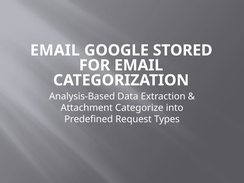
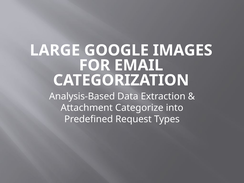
EMAIL at (55, 50): EMAIL -> LARGE
STORED: STORED -> IMAGES
